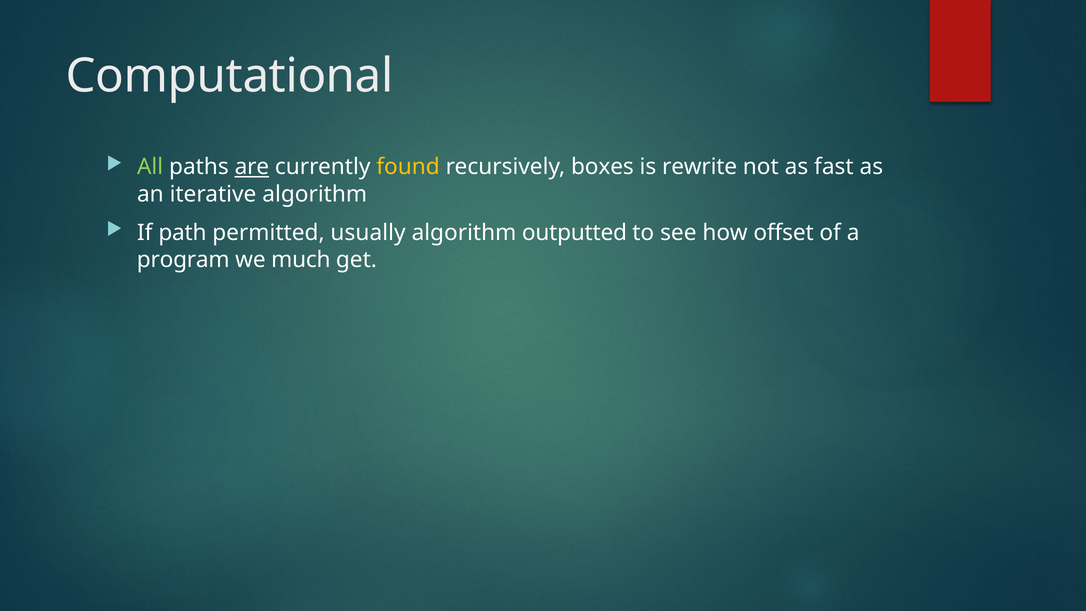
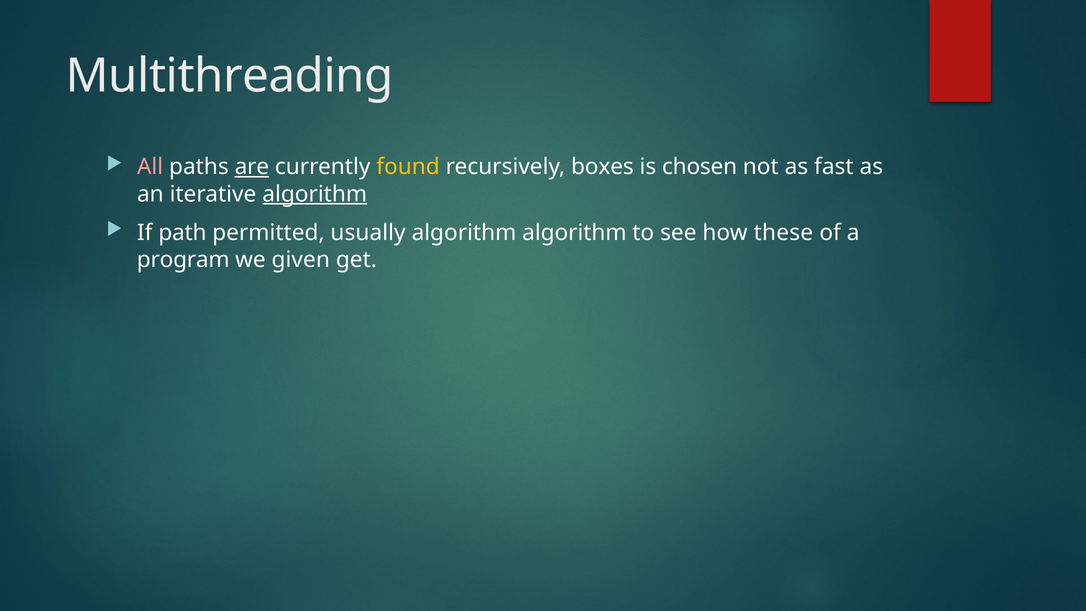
Computational: Computational -> Multithreading
All colour: light green -> pink
rewrite: rewrite -> chosen
algorithm at (315, 194) underline: none -> present
algorithm outputted: outputted -> algorithm
offset: offset -> these
much: much -> given
